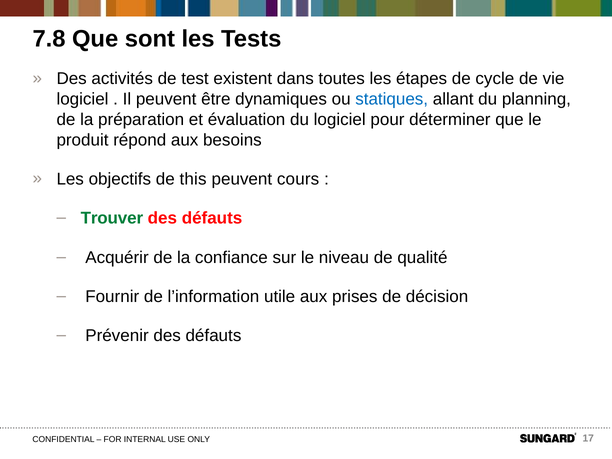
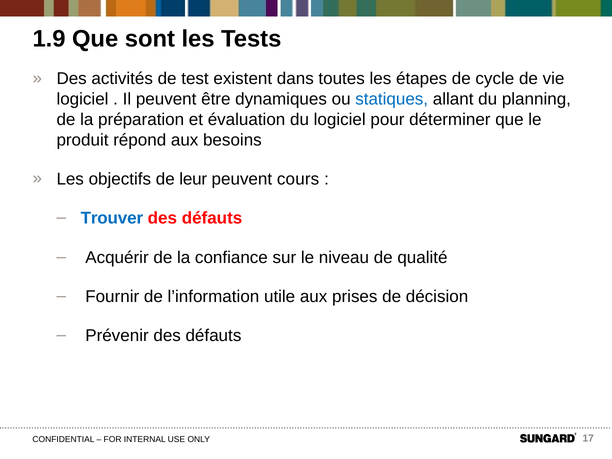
7.8: 7.8 -> 1.9
this: this -> leur
Trouver colour: green -> blue
